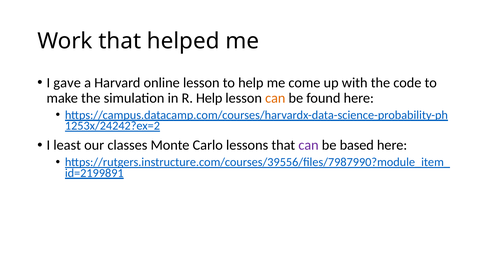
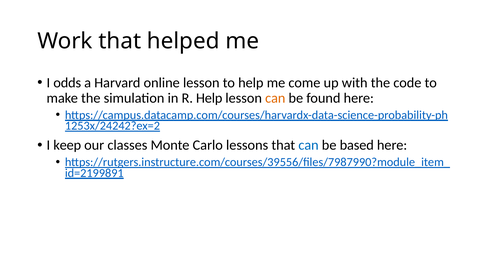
gave: gave -> odds
least: least -> keep
can at (309, 146) colour: purple -> blue
